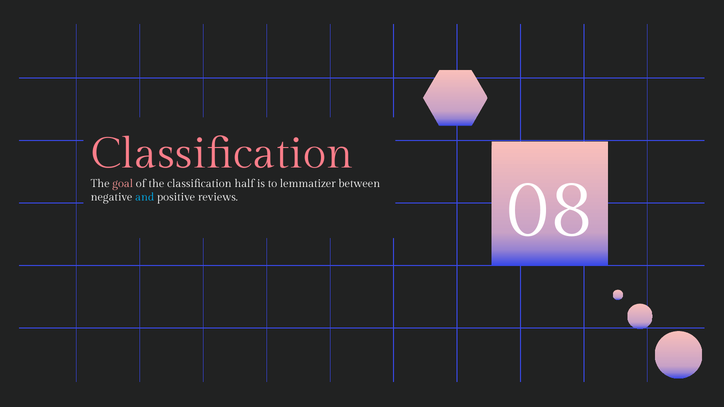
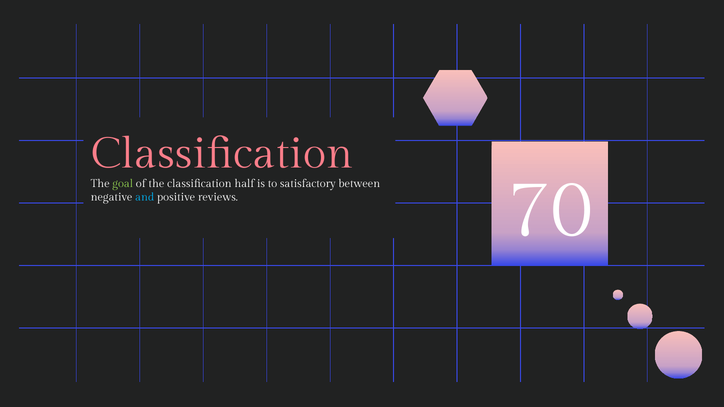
goal colour: pink -> light green
lemmatizer: lemmatizer -> satisfactory
08: 08 -> 70
